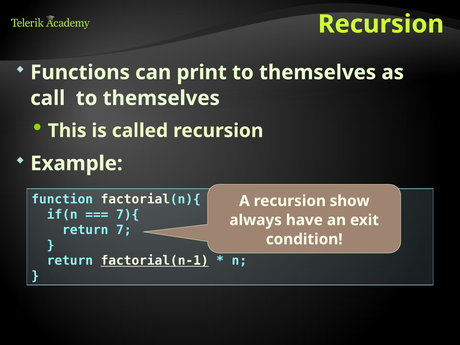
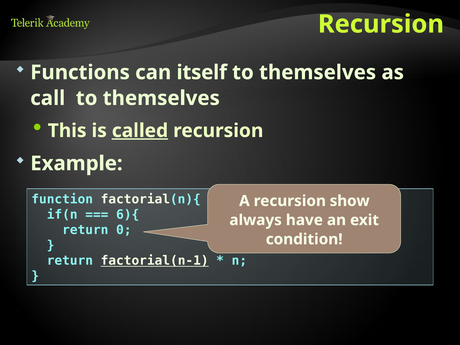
print: print -> itself
called underline: none -> present
7){: 7){ -> 6){
7: 7 -> 0
